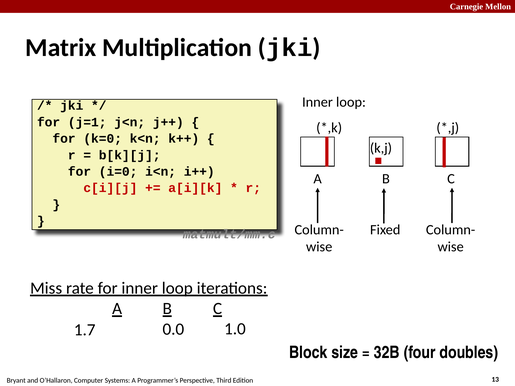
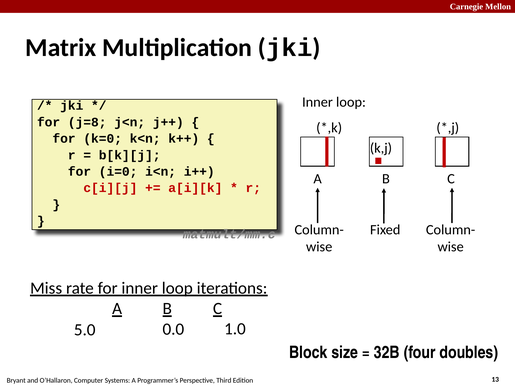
j=1: j=1 -> j=8
1.7: 1.7 -> 5.0
